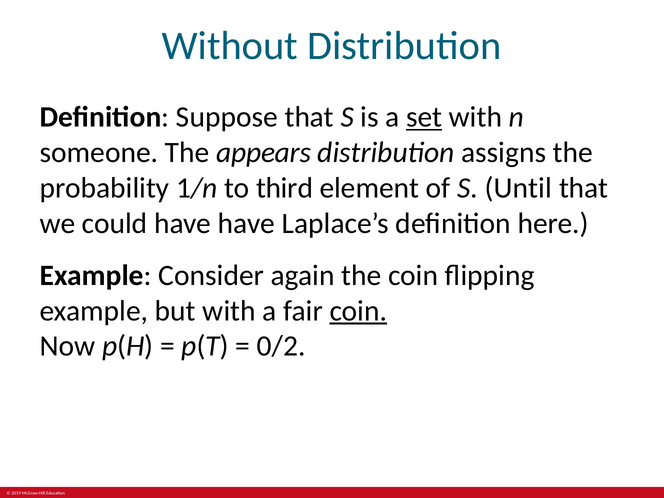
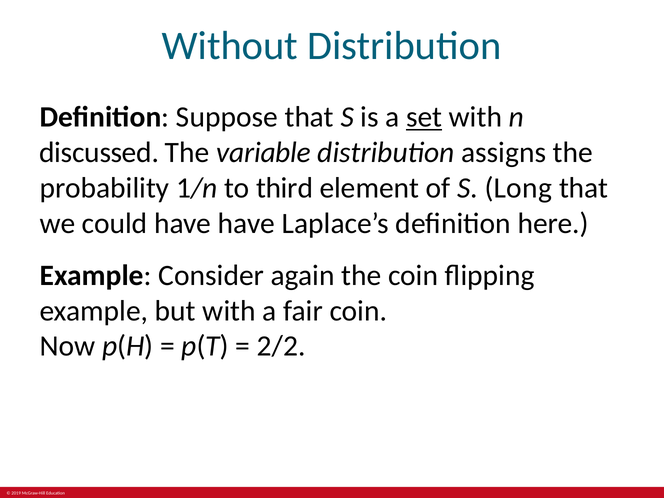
someone: someone -> discussed
appears: appears -> variable
Until: Until -> Long
coin at (358, 311) underline: present -> none
0/2: 0/2 -> 2/2
